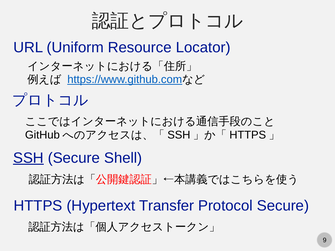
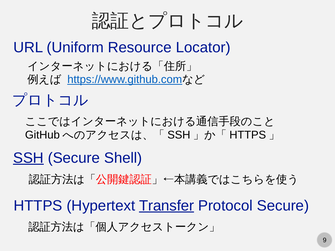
Transfer underline: none -> present
